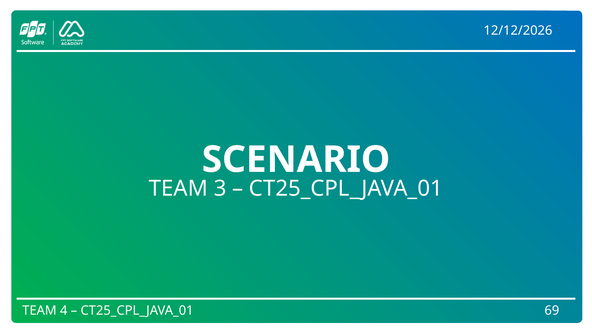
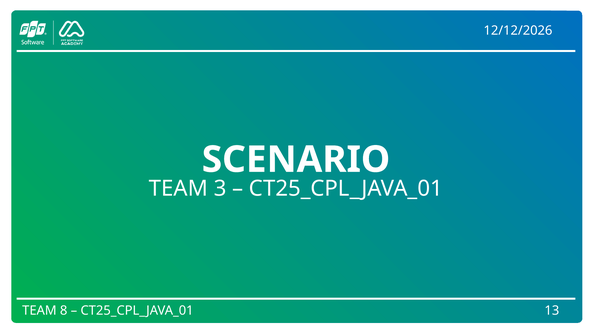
4: 4 -> 8
69: 69 -> 13
